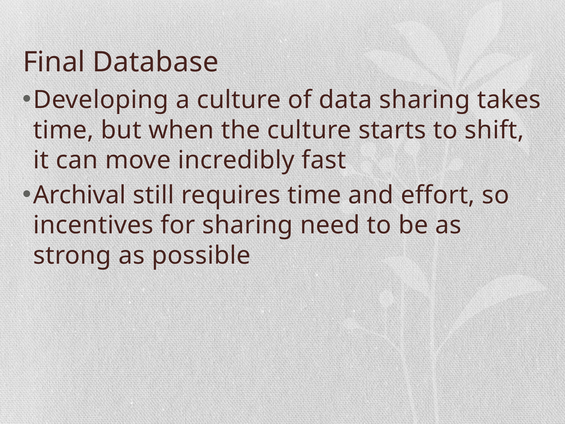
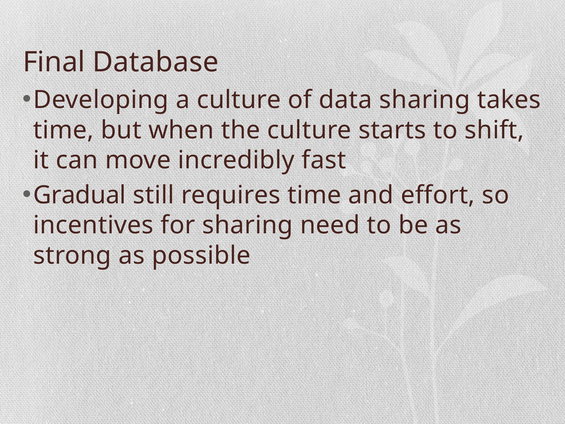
Archival: Archival -> Gradual
